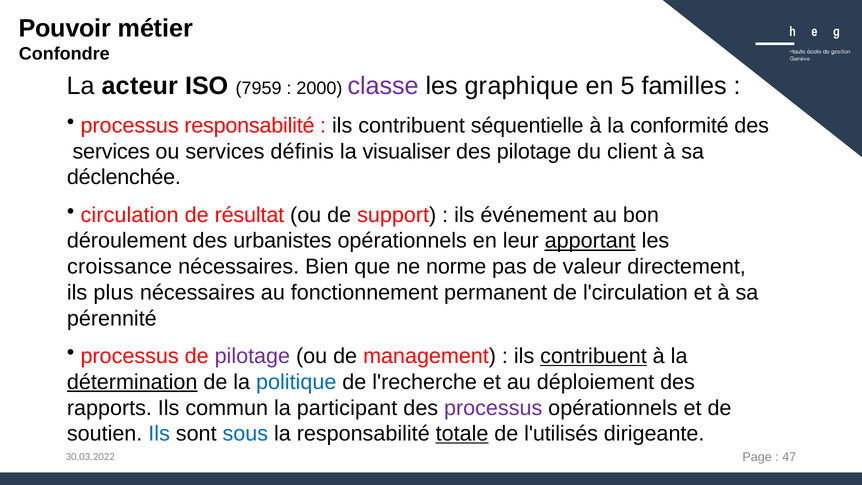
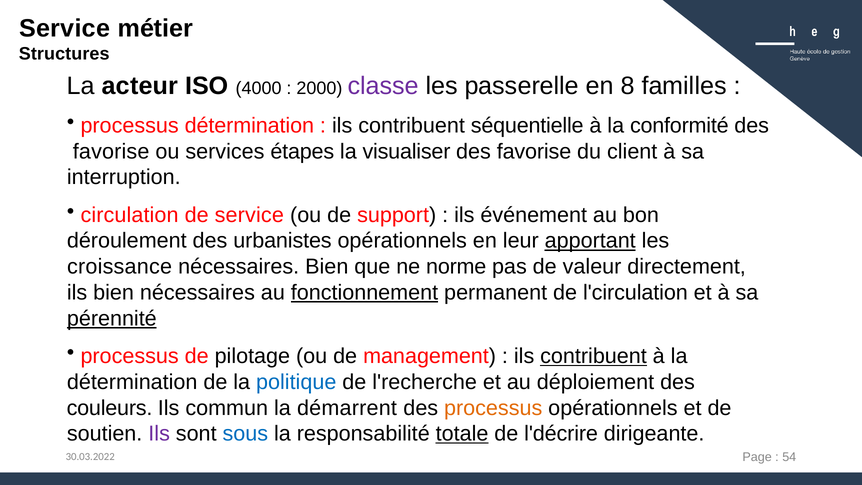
Pouvoir at (65, 28): Pouvoir -> Service
Confondre: Confondre -> Structures
7959: 7959 -> 4000
graphique: graphique -> passerelle
5: 5 -> 8
processus responsabilité: responsabilité -> détermination
services at (111, 151): services -> favorise
définis: définis -> étapes
pilotage at (534, 151): pilotage -> favorise
déclenchée: déclenchée -> interruption
de résultat: résultat -> service
ils plus: plus -> bien
fonctionnement underline: none -> present
pérennité underline: none -> present
pilotage at (252, 356) colour: purple -> black
détermination at (132, 382) underline: present -> none
rapports: rapports -> couleurs
participant: participant -> démarrent
processus at (493, 408) colour: purple -> orange
Ils at (159, 434) colour: blue -> purple
l'utilisés: l'utilisés -> l'décrire
47: 47 -> 54
